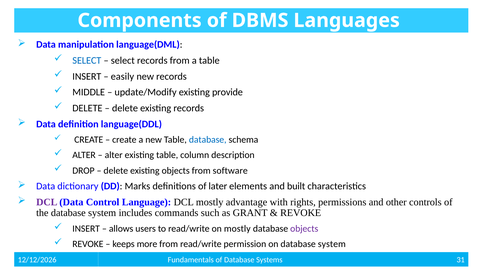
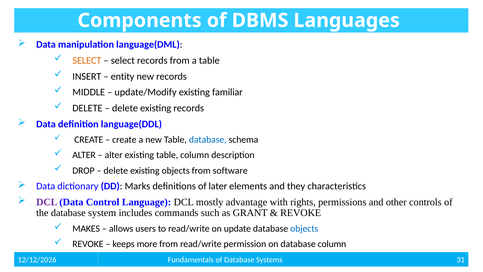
SELECT at (87, 60) colour: blue -> orange
easily: easily -> entity
provide: provide -> familiar
built: built -> they
INSERT at (86, 228): INSERT -> MAKES
on mostly: mostly -> update
objects at (304, 228) colour: purple -> blue
on database system: system -> column
